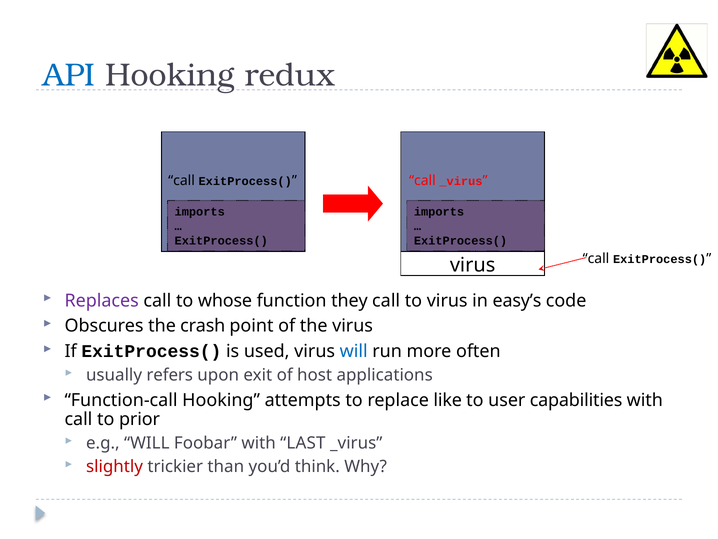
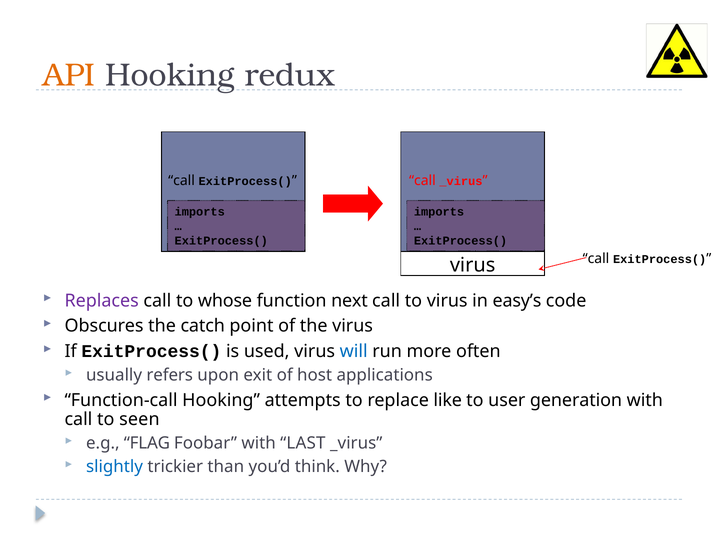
API colour: blue -> orange
they: they -> next
crash: crash -> catch
capabilities: capabilities -> generation
prior: prior -> seen
e.g WILL: WILL -> FLAG
slightly colour: red -> blue
